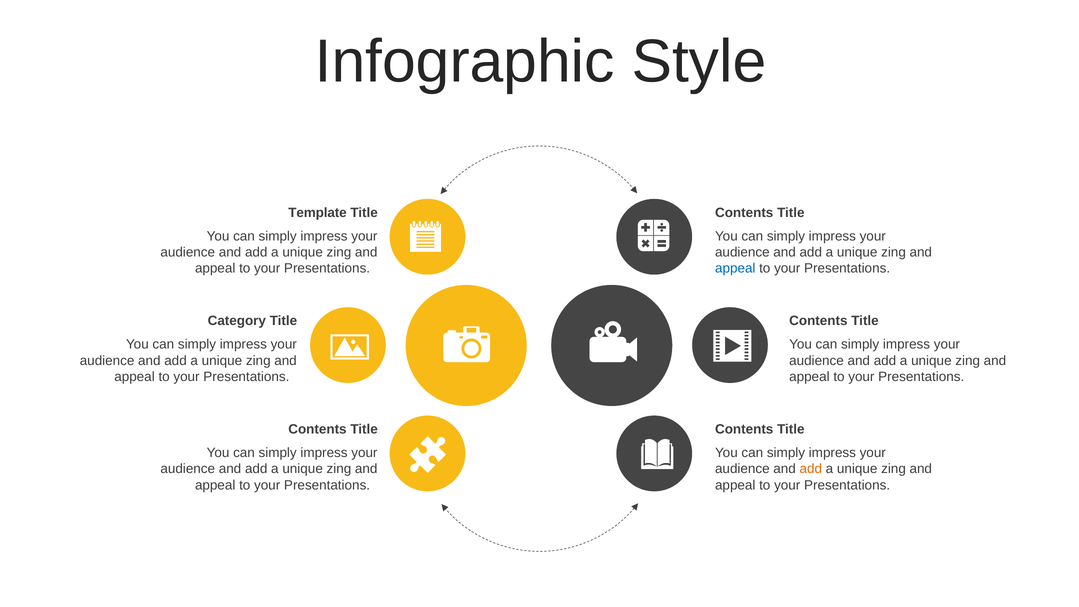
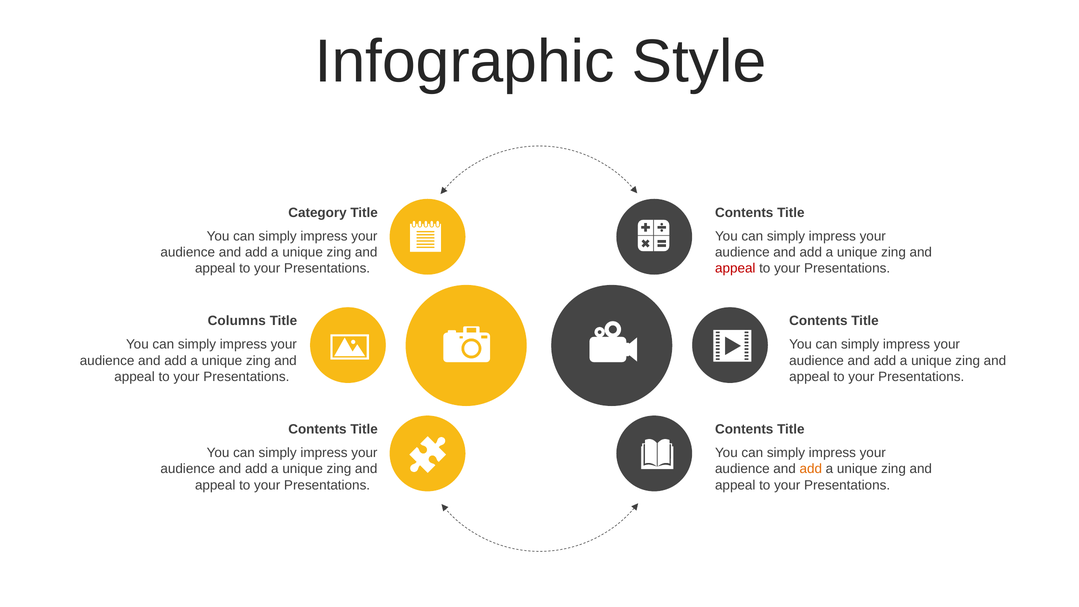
Template: Template -> Category
appeal at (735, 268) colour: blue -> red
Category: Category -> Columns
